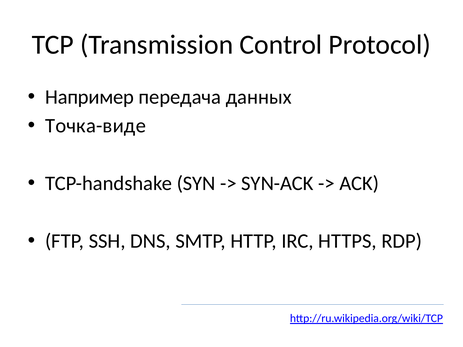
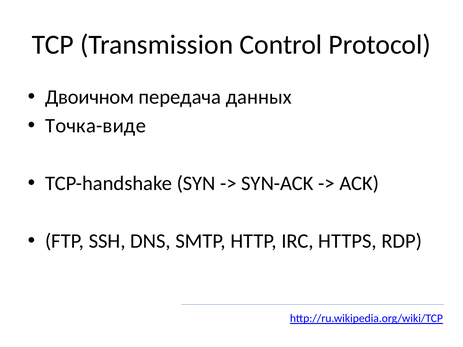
Например: Например -> Двоичном
